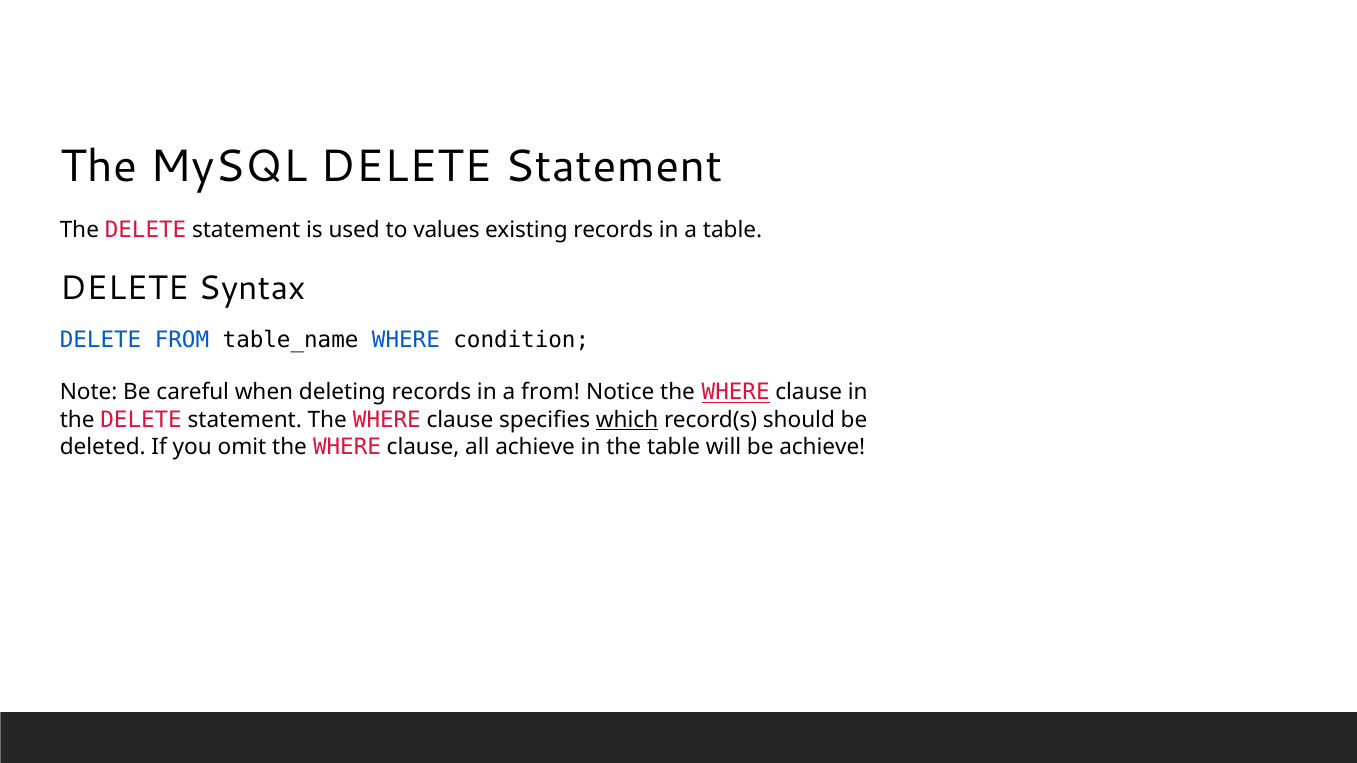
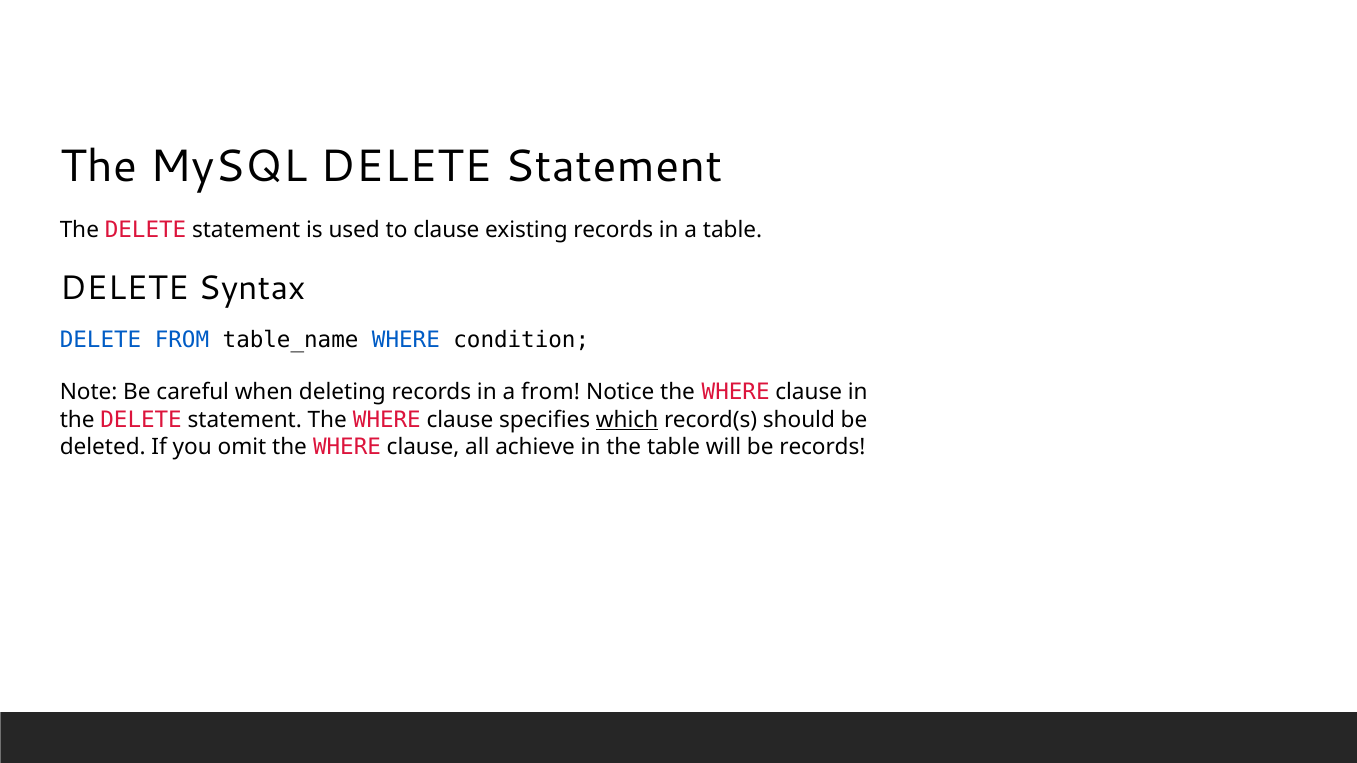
to values: values -> clause
WHERE at (736, 393) underline: present -> none
be achieve: achieve -> records
